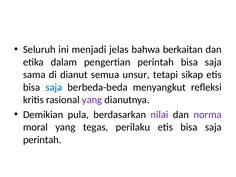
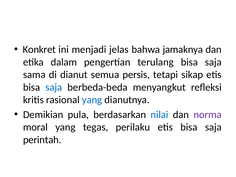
Seluruh: Seluruh -> Konkret
berkaitan: berkaitan -> jamaknya
pengertian perintah: perintah -> terulang
unsur: unsur -> persis
yang at (92, 100) colour: purple -> blue
nilai colour: purple -> blue
